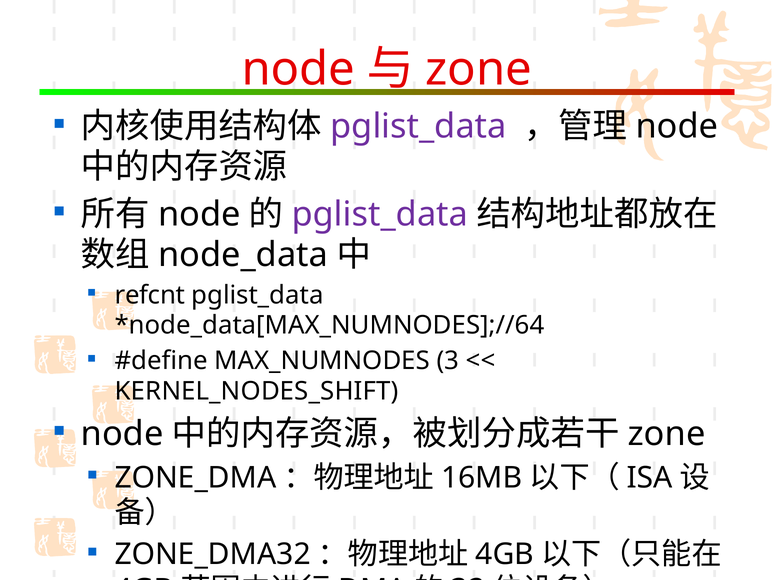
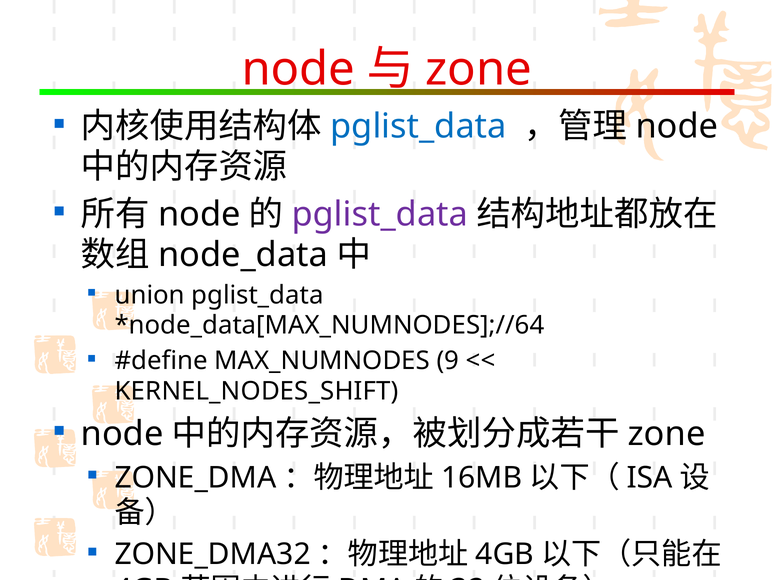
pglist_data at (418, 127) colour: purple -> blue
refcnt: refcnt -> union
3: 3 -> 9
